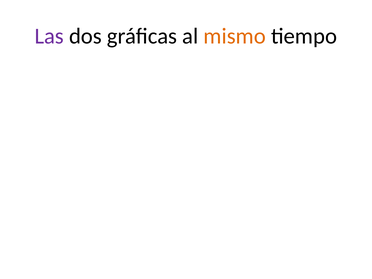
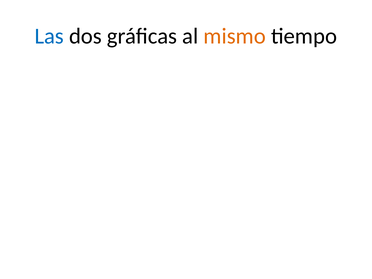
Las colour: purple -> blue
